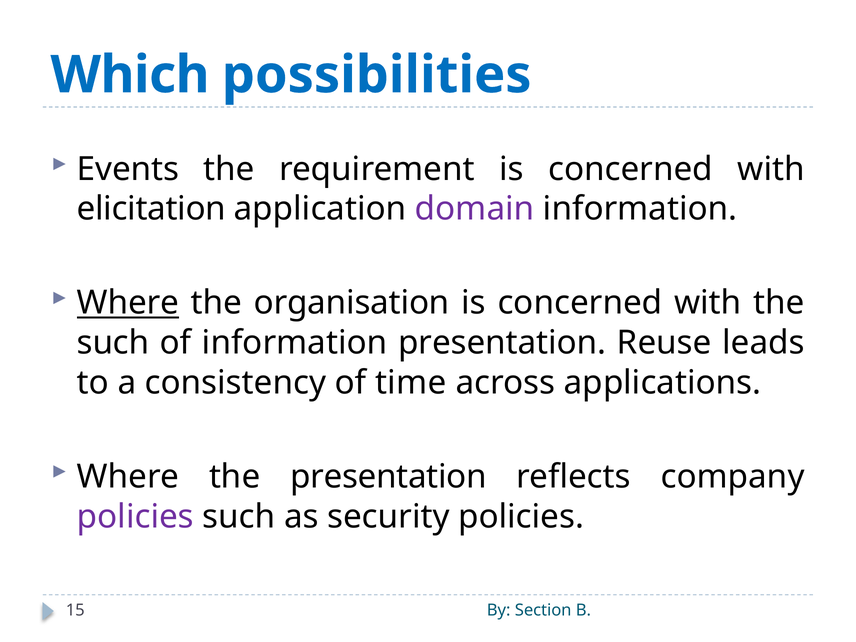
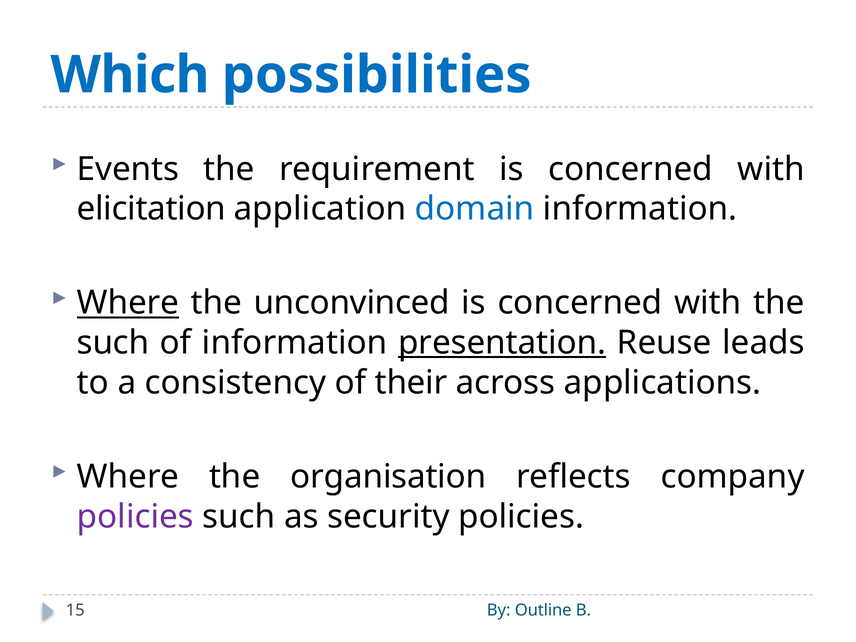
domain colour: purple -> blue
organisation: organisation -> unconvinced
presentation at (502, 343) underline: none -> present
time: time -> their
the presentation: presentation -> organisation
Section: Section -> Outline
